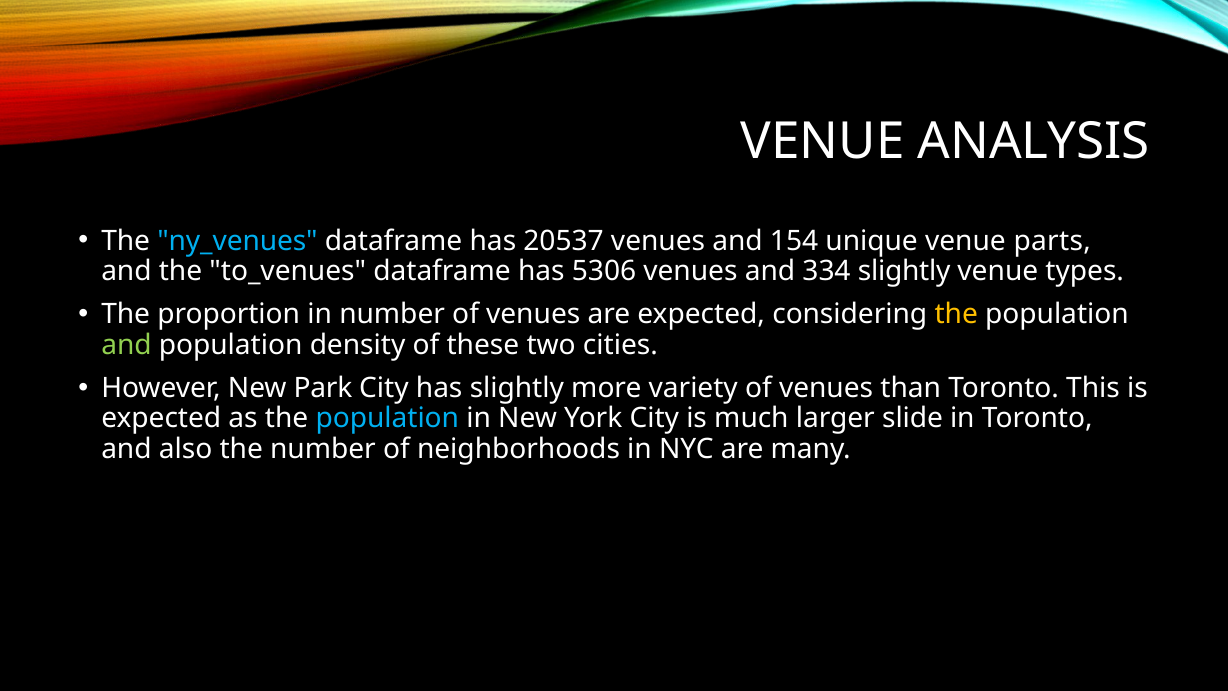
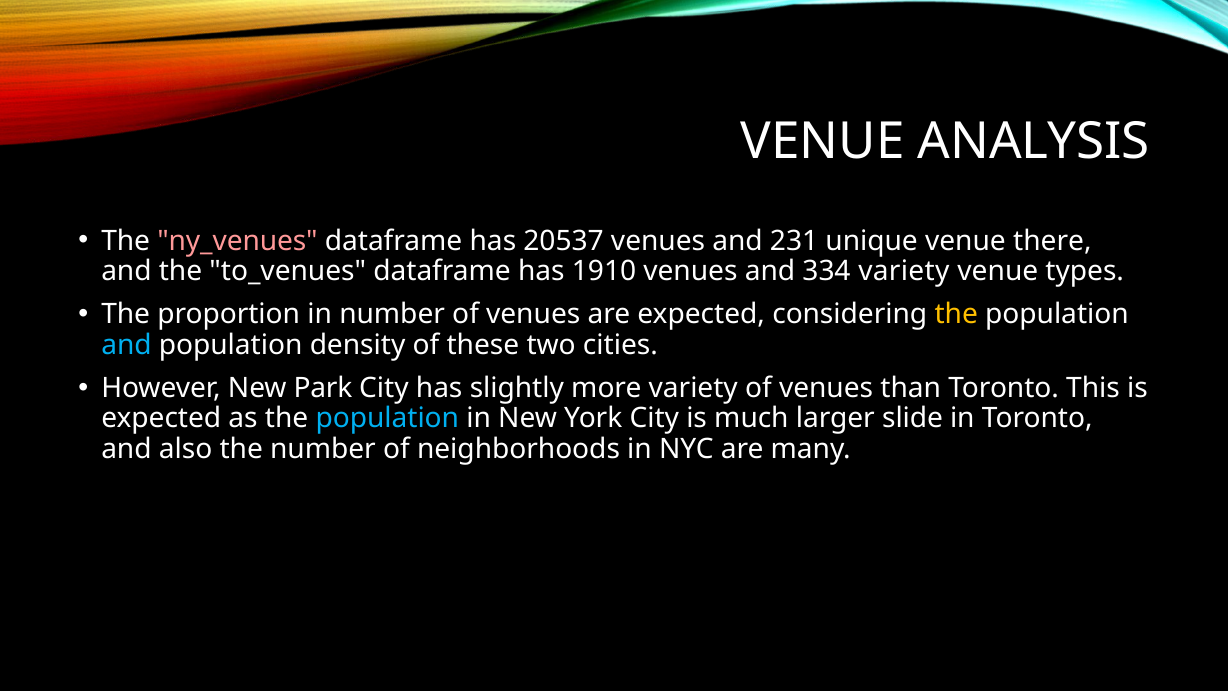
ny_venues colour: light blue -> pink
154: 154 -> 231
parts: parts -> there
5306: 5306 -> 1910
334 slightly: slightly -> variety
and at (126, 345) colour: light green -> light blue
